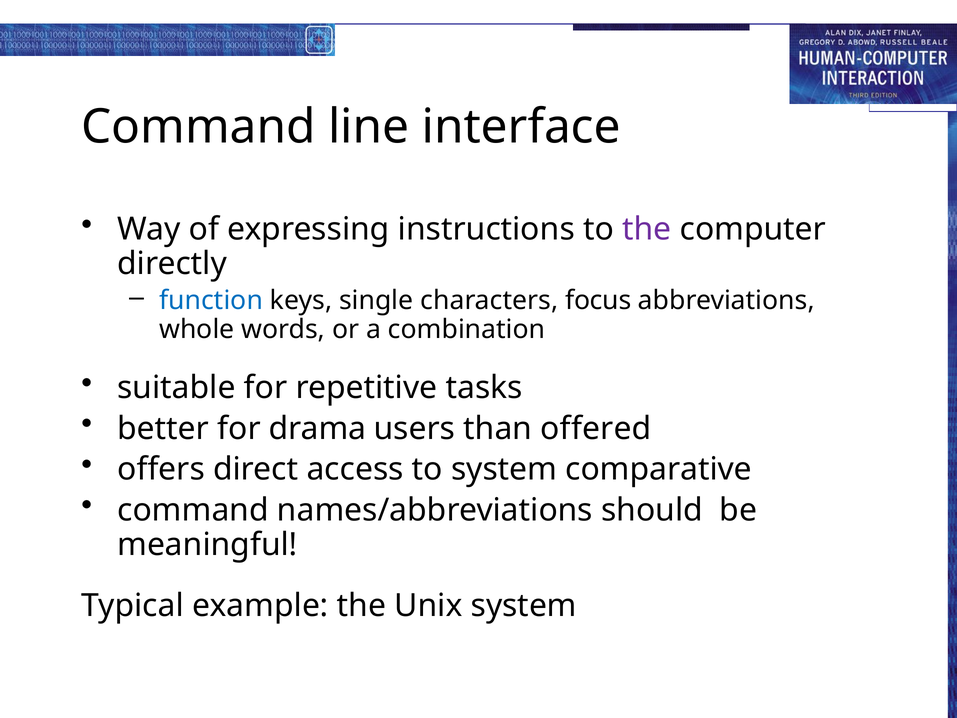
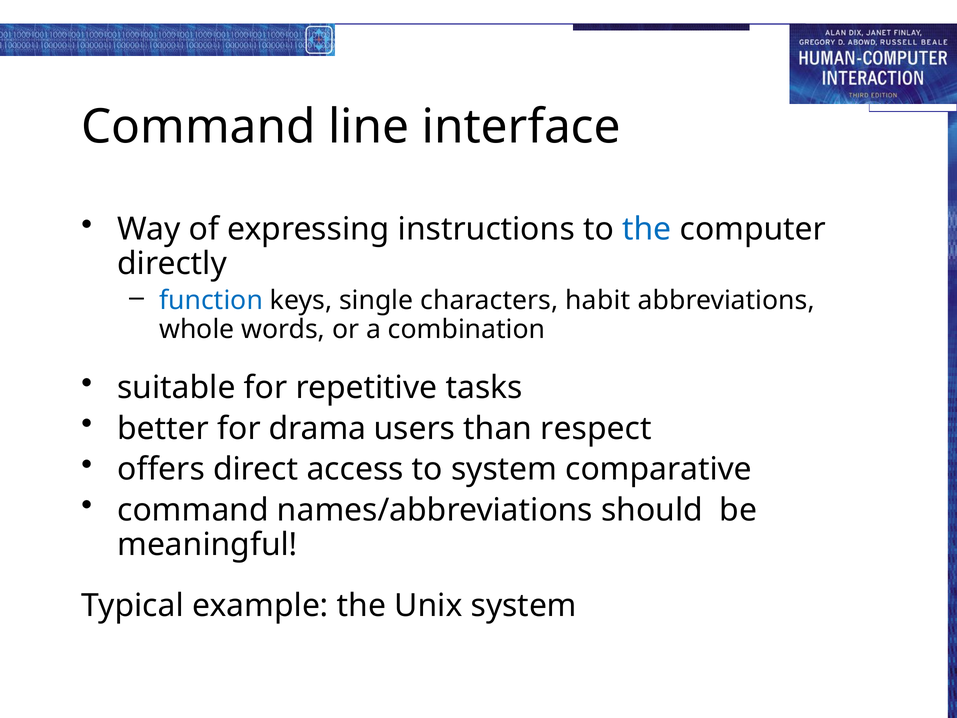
the at (647, 229) colour: purple -> blue
focus: focus -> habit
offered: offered -> respect
